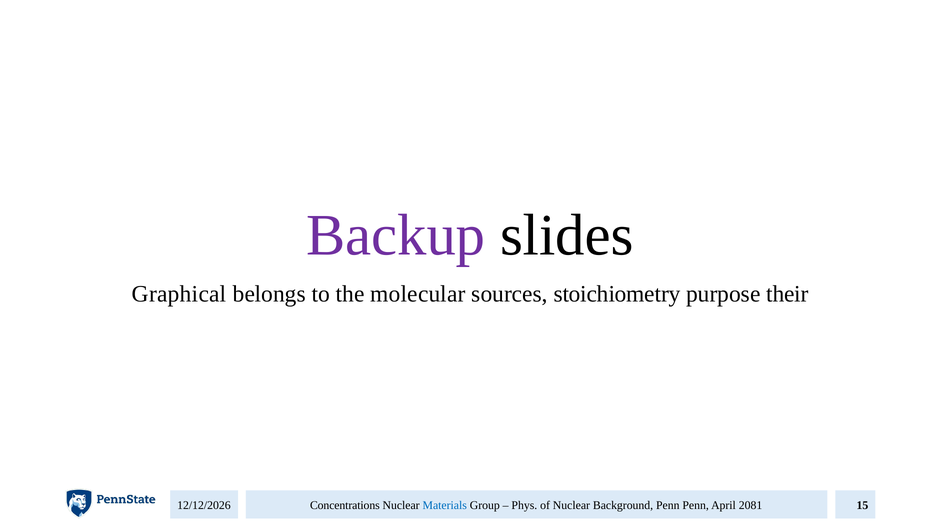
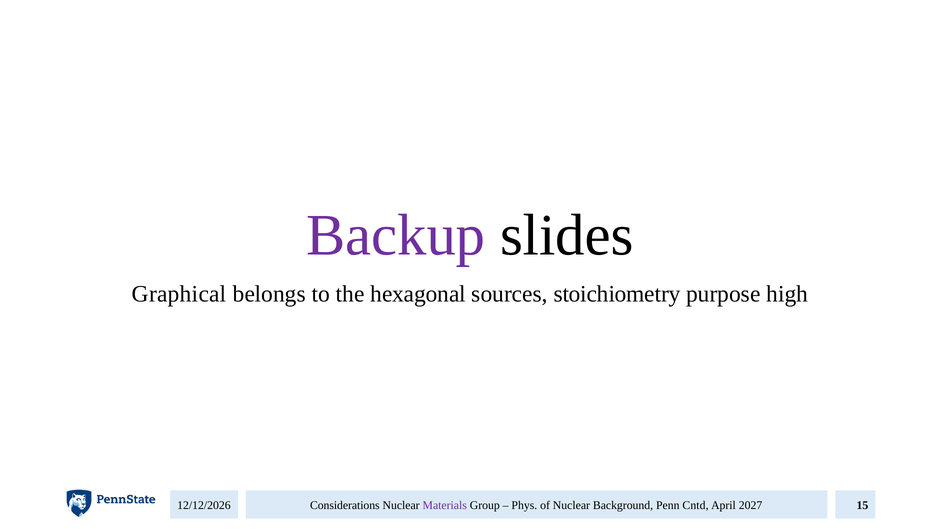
molecular: molecular -> hexagonal
their: their -> high
Concentrations: Concentrations -> Considerations
Materials colour: blue -> purple
Penn Penn: Penn -> Cntd
2081: 2081 -> 2027
